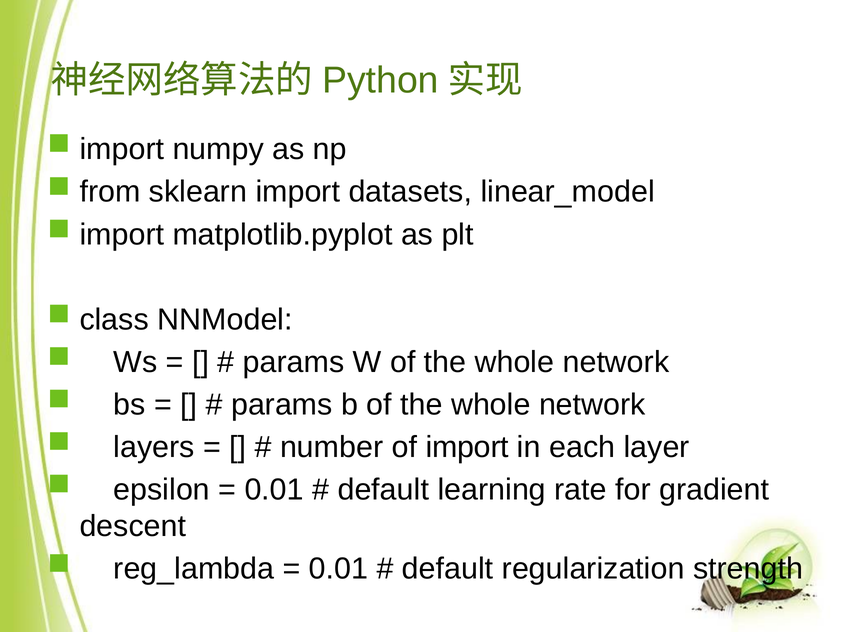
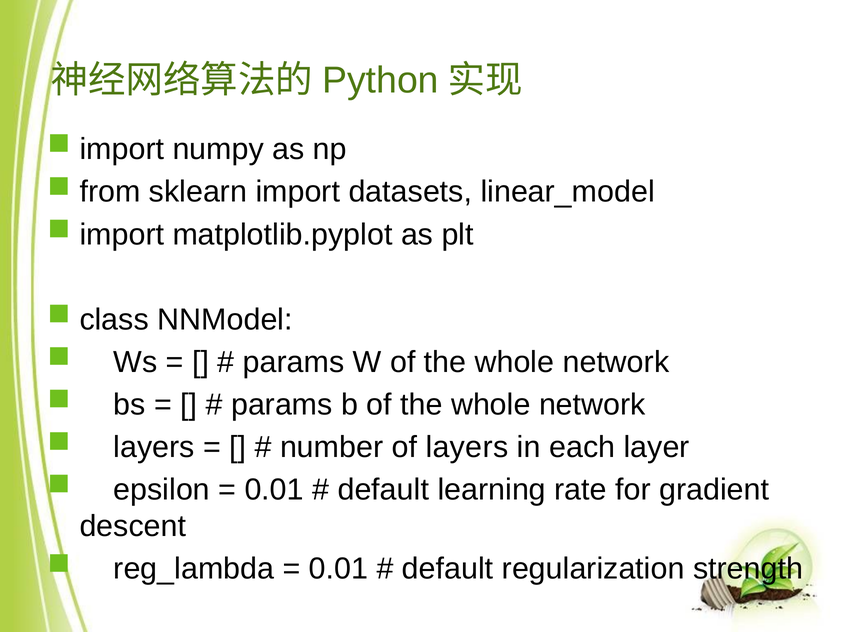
of import: import -> layers
